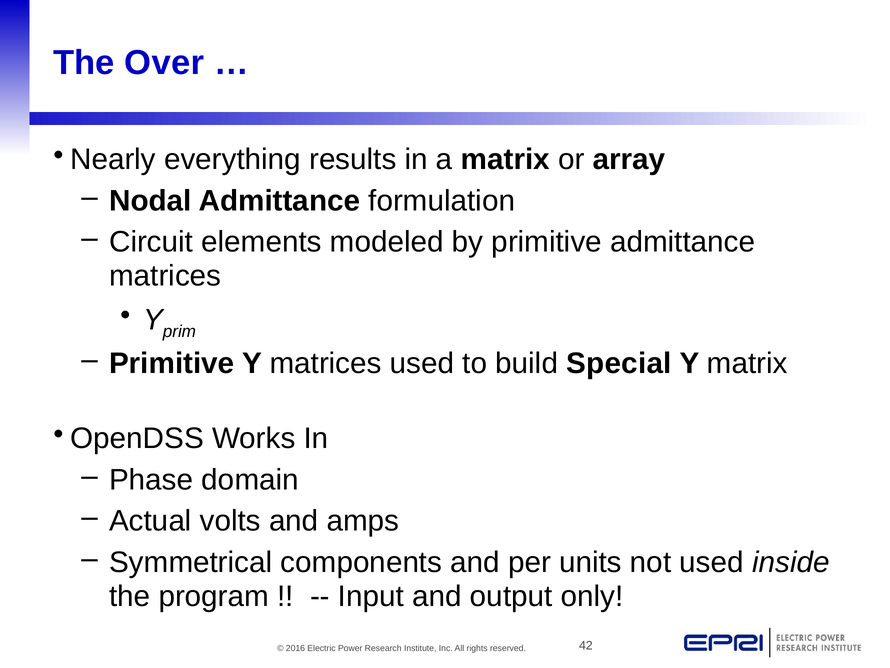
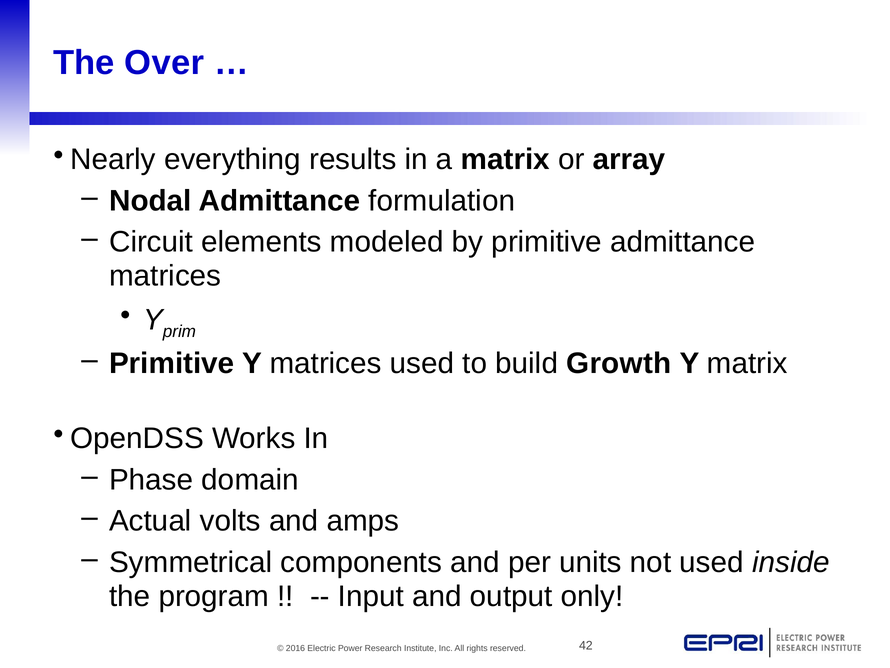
Special: Special -> Growth
